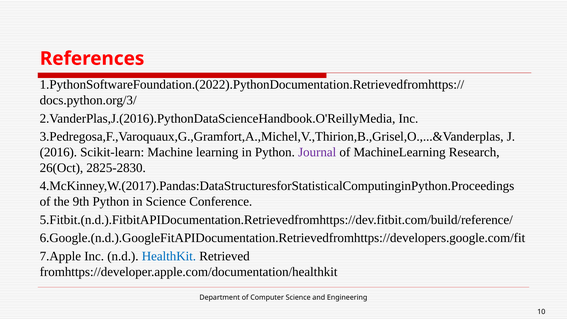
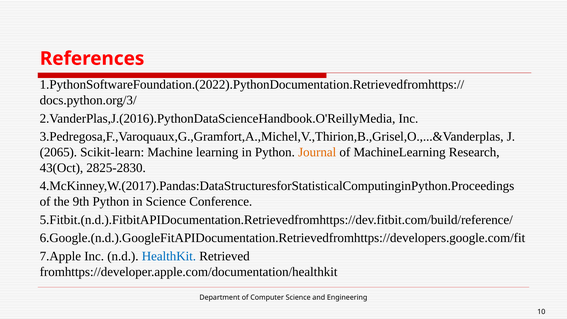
2016: 2016 -> 2065
Journal colour: purple -> orange
26(Oct: 26(Oct -> 43(Oct
